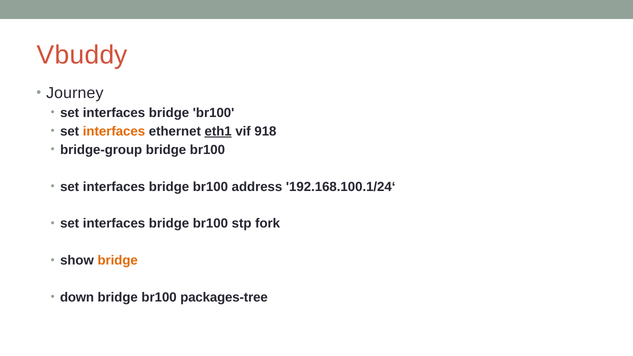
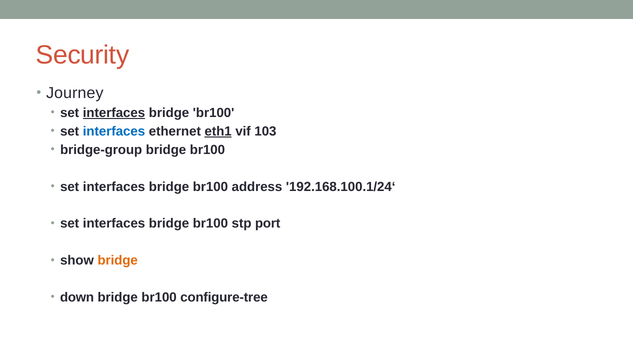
Vbuddy: Vbuddy -> Security
interfaces at (114, 113) underline: none -> present
interfaces at (114, 131) colour: orange -> blue
918: 918 -> 103
fork: fork -> port
packages-tree: packages-tree -> configure-tree
